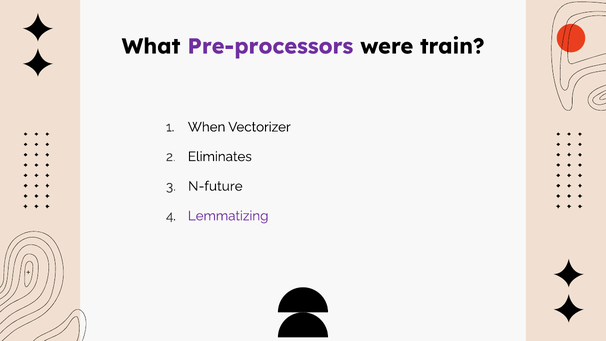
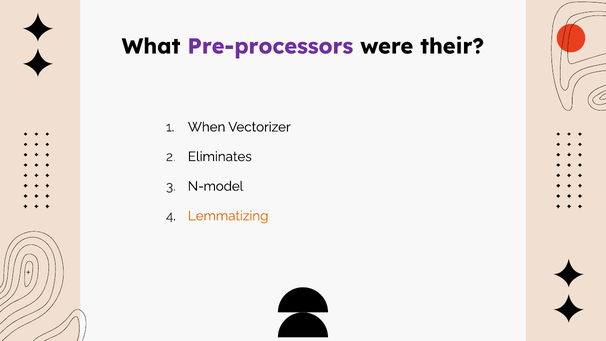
train: train -> their
N-future: N-future -> N-model
Lemmatizing colour: purple -> orange
